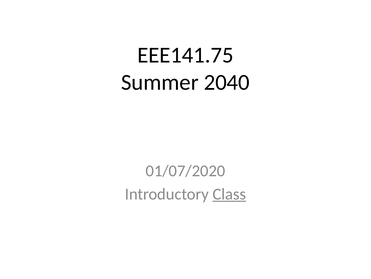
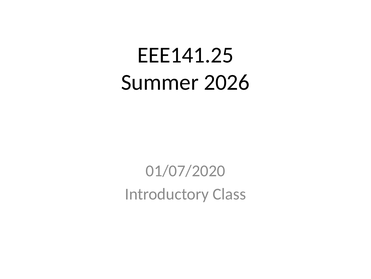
EEE141.75: EEE141.75 -> EEE141.25
2040: 2040 -> 2026
Class underline: present -> none
